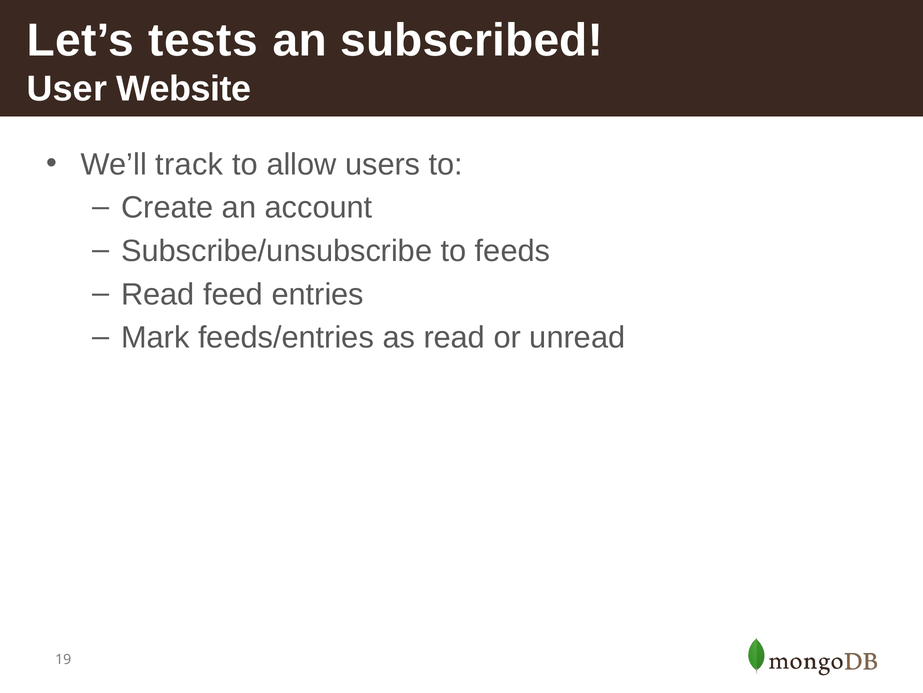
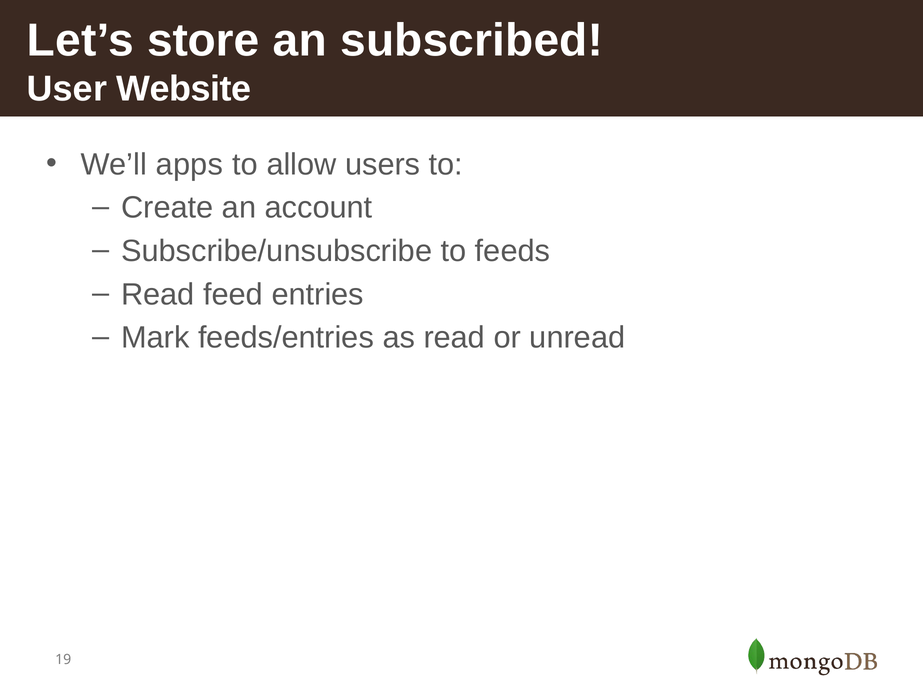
tests: tests -> store
track: track -> apps
